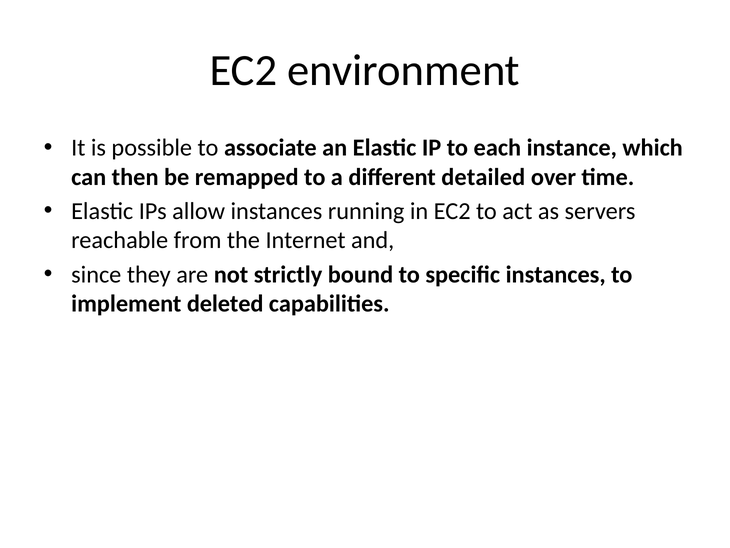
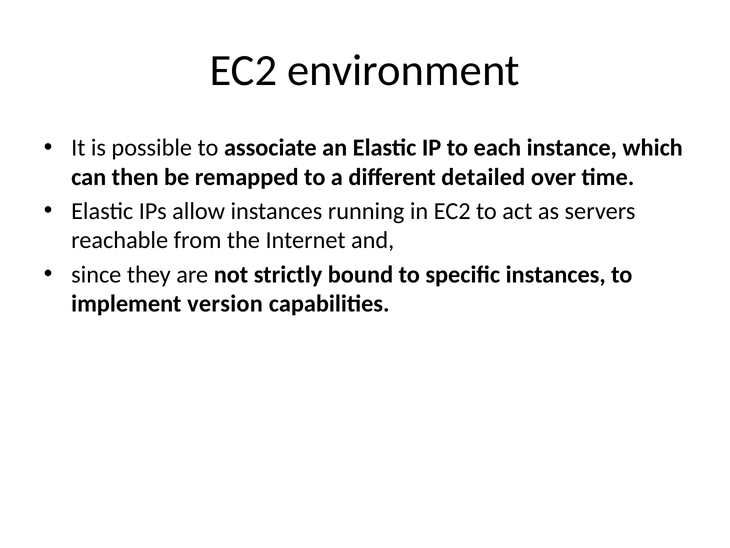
deleted: deleted -> version
